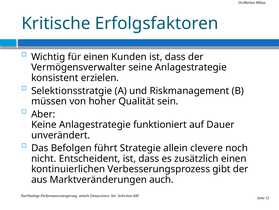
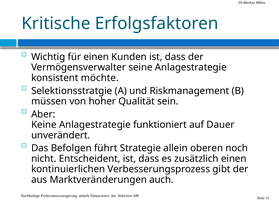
erzielen: erzielen -> möchte
clevere: clevere -> oberen
